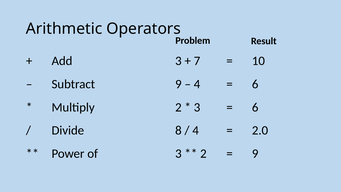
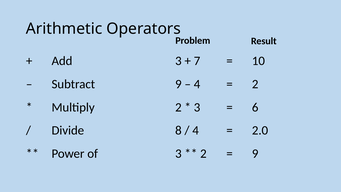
6 at (255, 84): 6 -> 2
